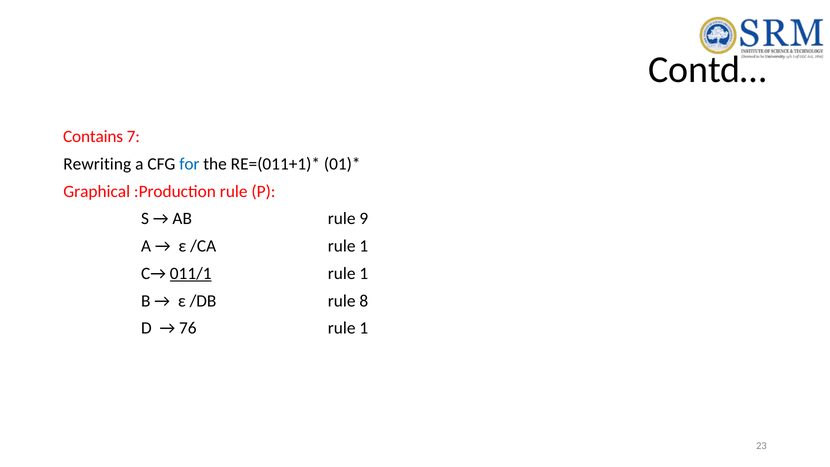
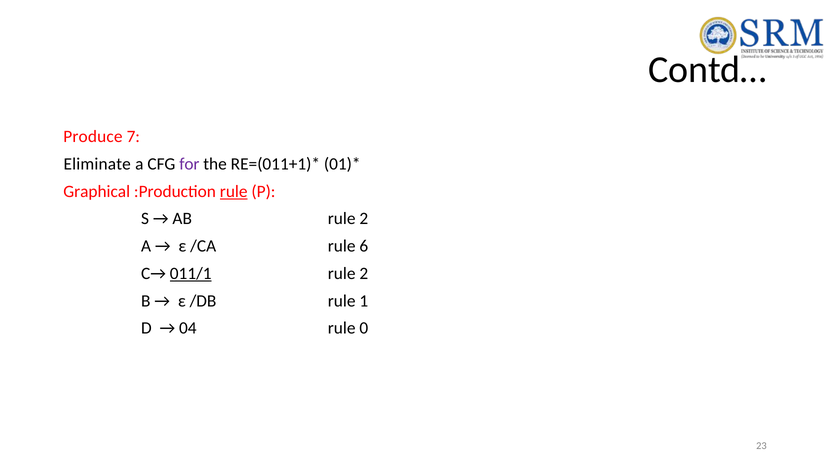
Contains: Contains -> Produce
Rewriting: Rewriting -> Eliminate
for colour: blue -> purple
rule at (234, 191) underline: none -> present
AB rule 9: 9 -> 2
/CA rule 1: 1 -> 6
1 at (364, 273): 1 -> 2
8: 8 -> 1
76: 76 -> 04
1 at (364, 328): 1 -> 0
